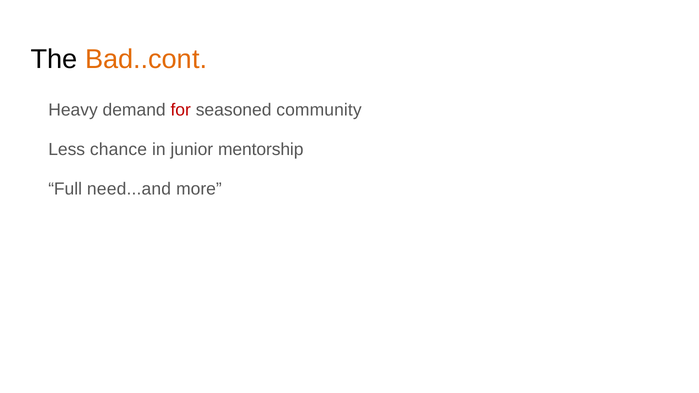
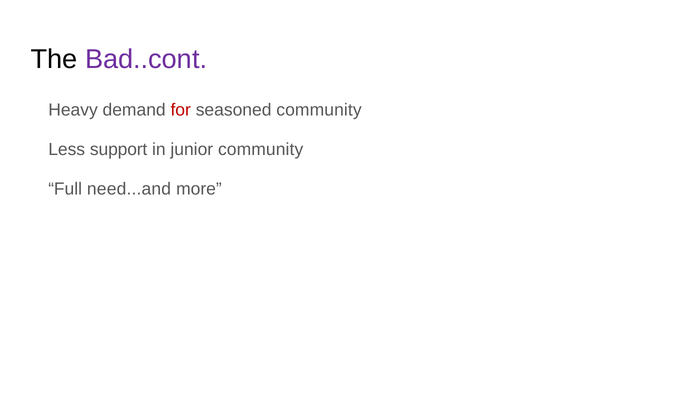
Bad..cont colour: orange -> purple
chance: chance -> support
junior mentorship: mentorship -> community
